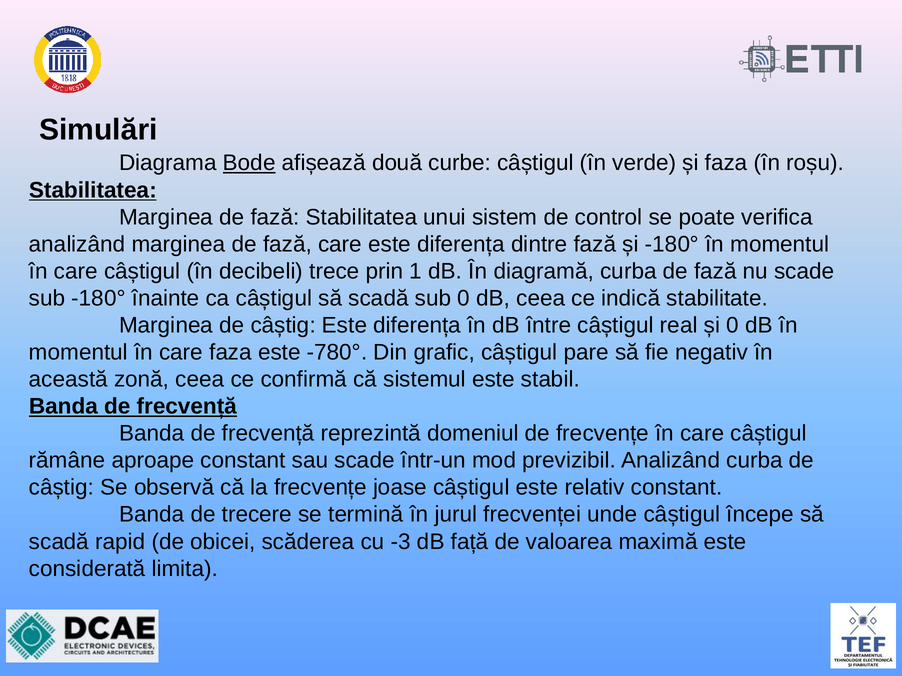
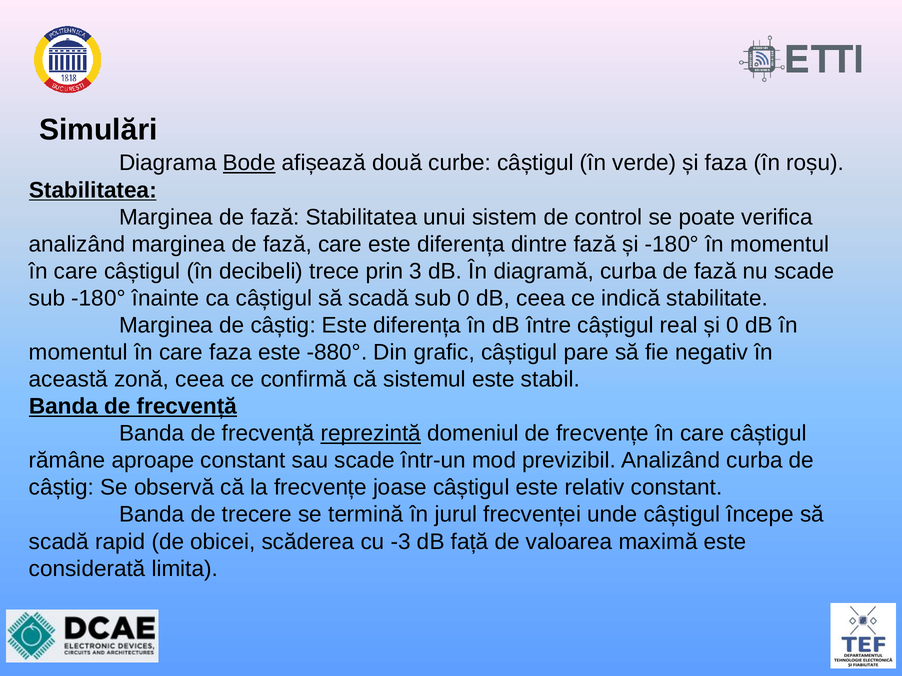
1: 1 -> 3
-780°: -780° -> -880°
reprezintă underline: none -> present
